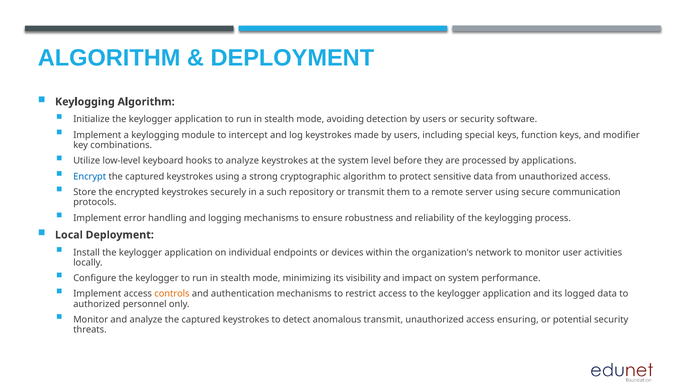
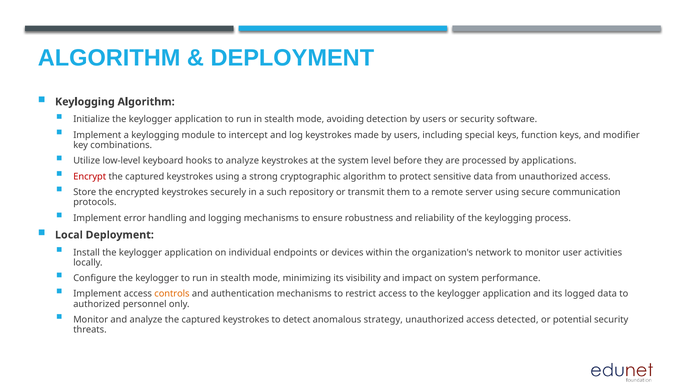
Encrypt colour: blue -> red
anomalous transmit: transmit -> strategy
ensuring: ensuring -> detected
